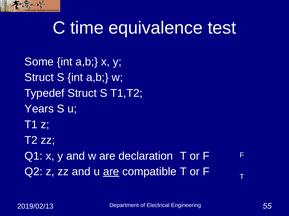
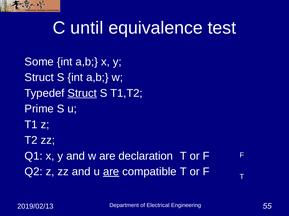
time: time -> until
Struct at (82, 93) underline: none -> present
Years: Years -> Prime
